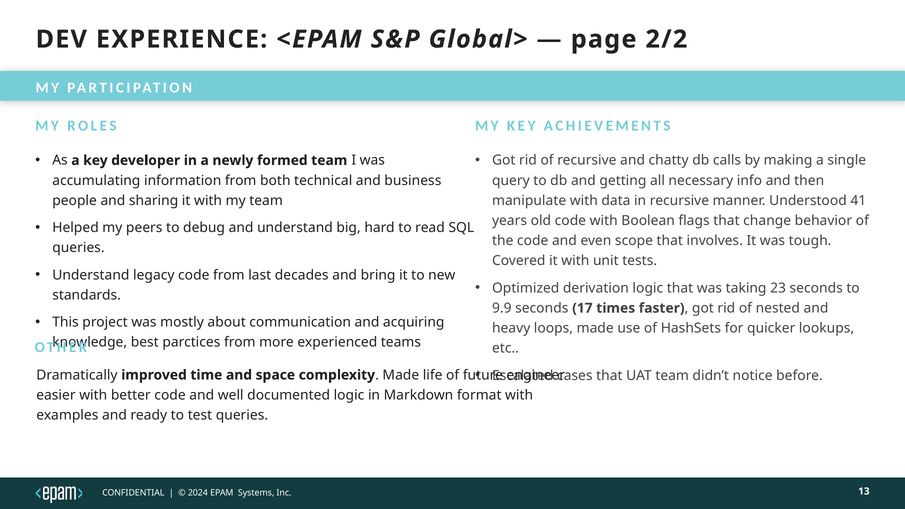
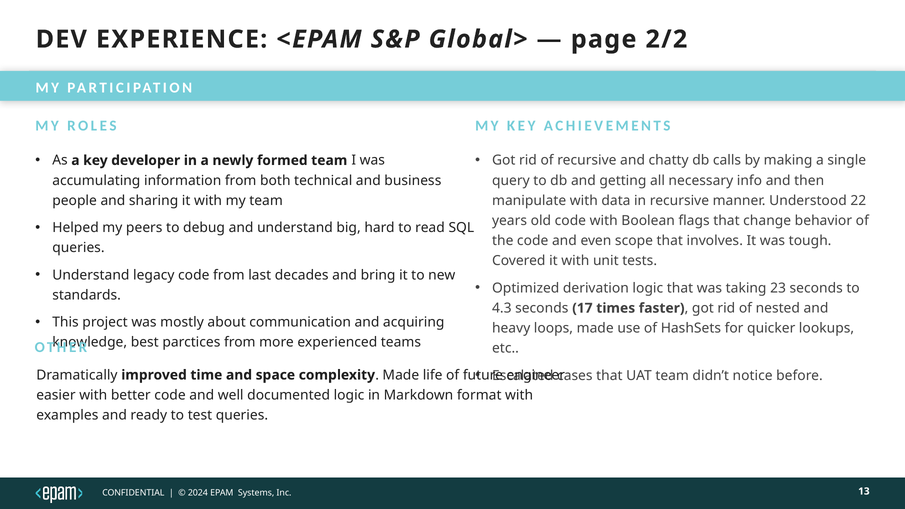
41: 41 -> 22
9.9: 9.9 -> 4.3
